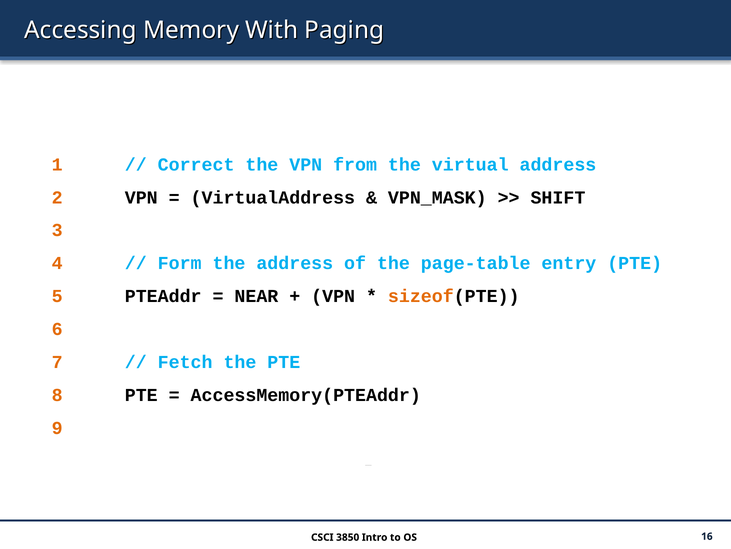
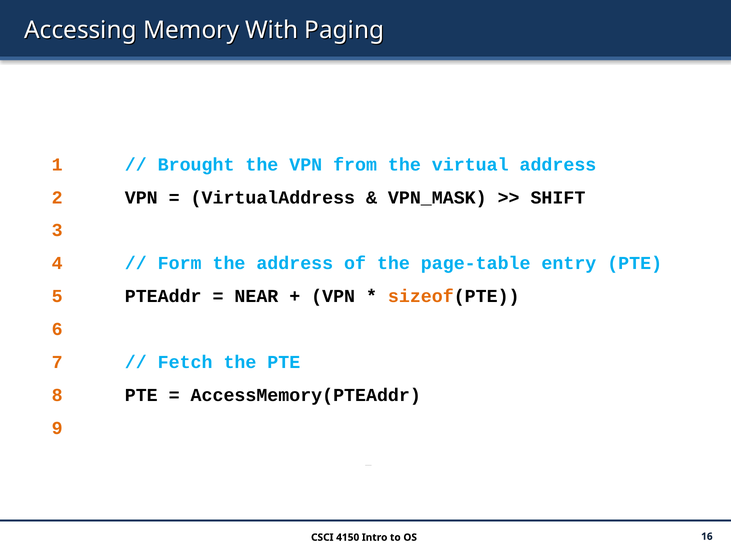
Correct: Correct -> Brought
3850: 3850 -> 4150
